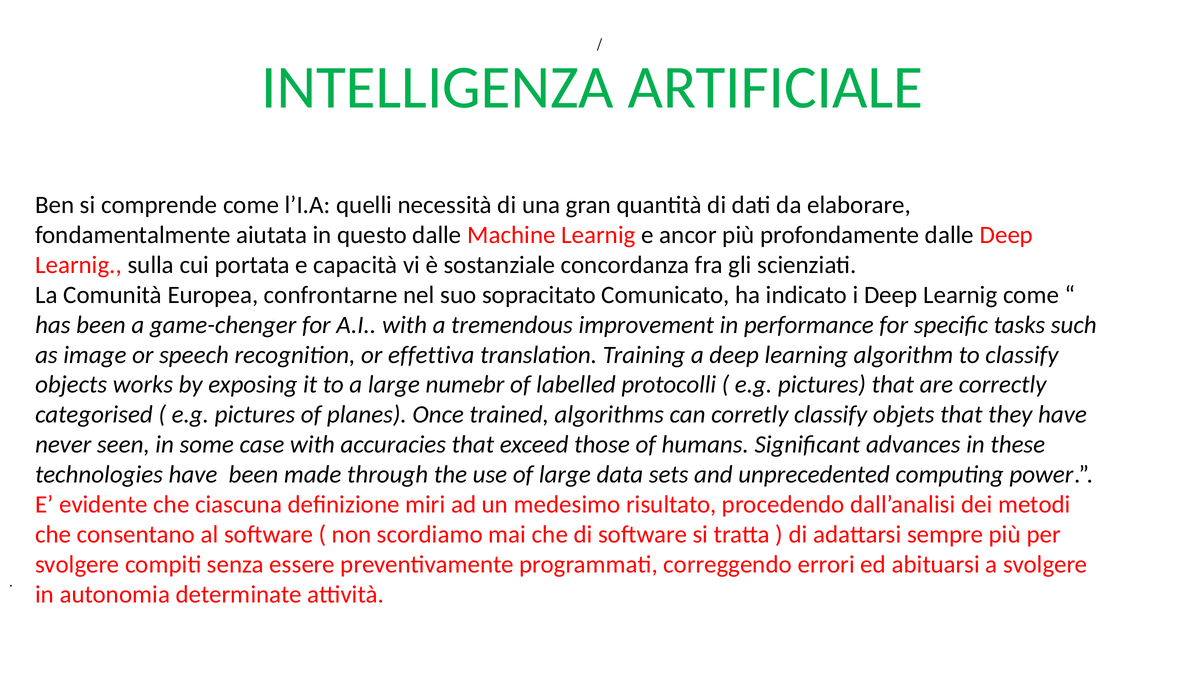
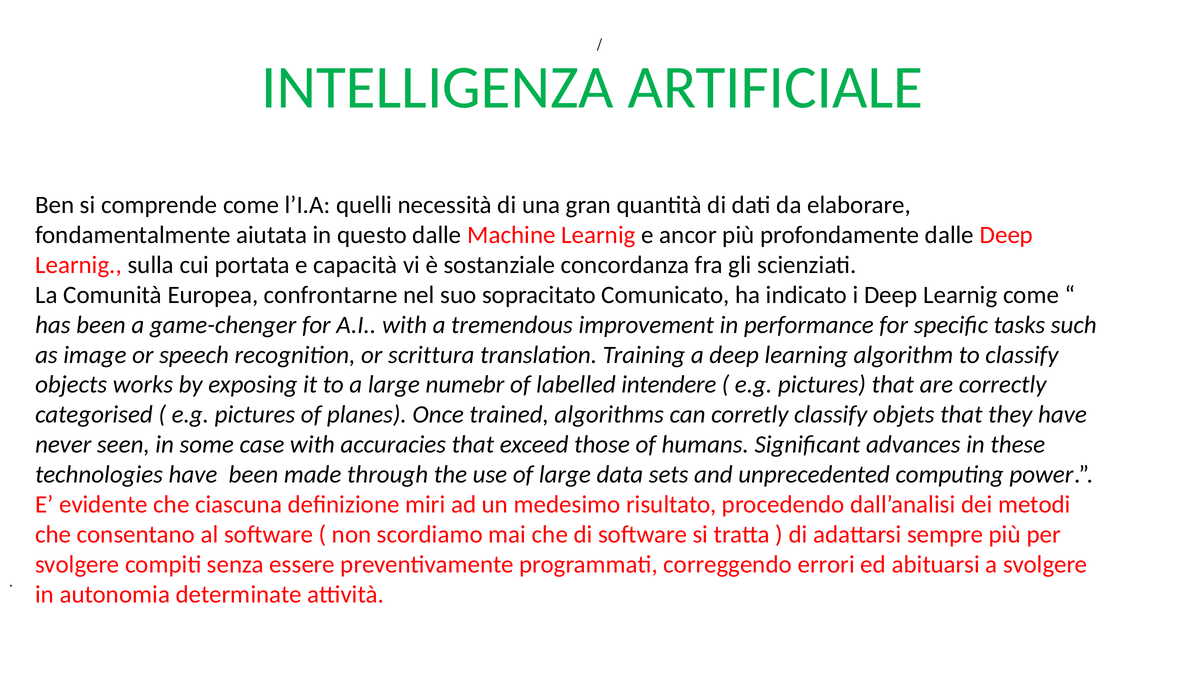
effettiva: effettiva -> scrittura
protocolli: protocolli -> intendere
